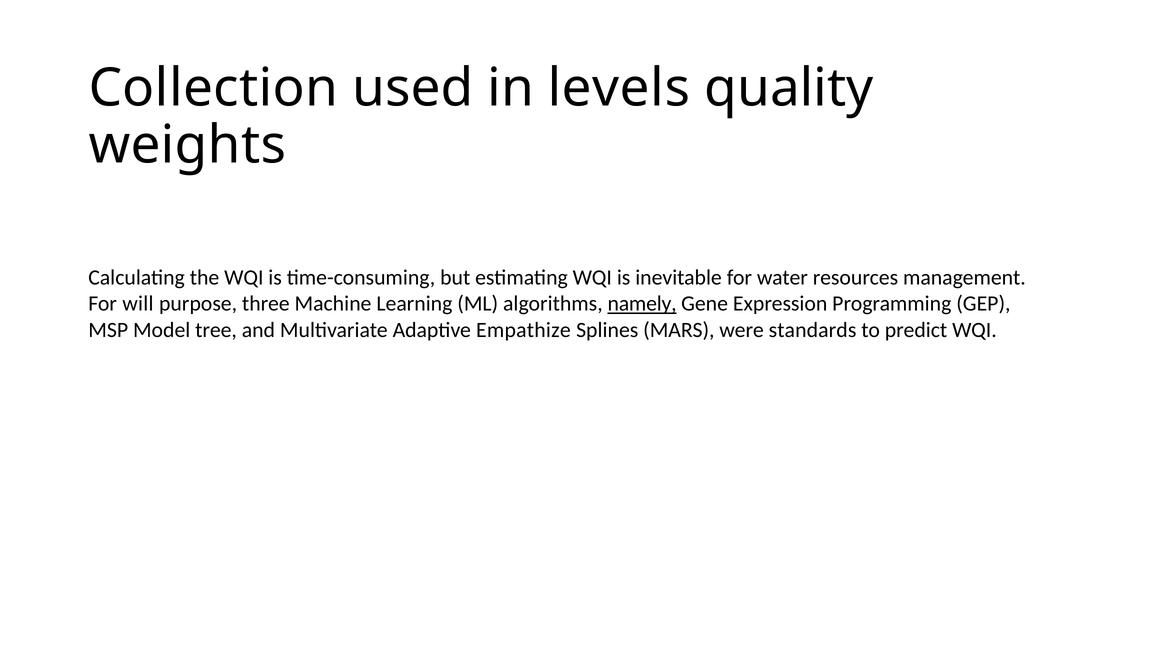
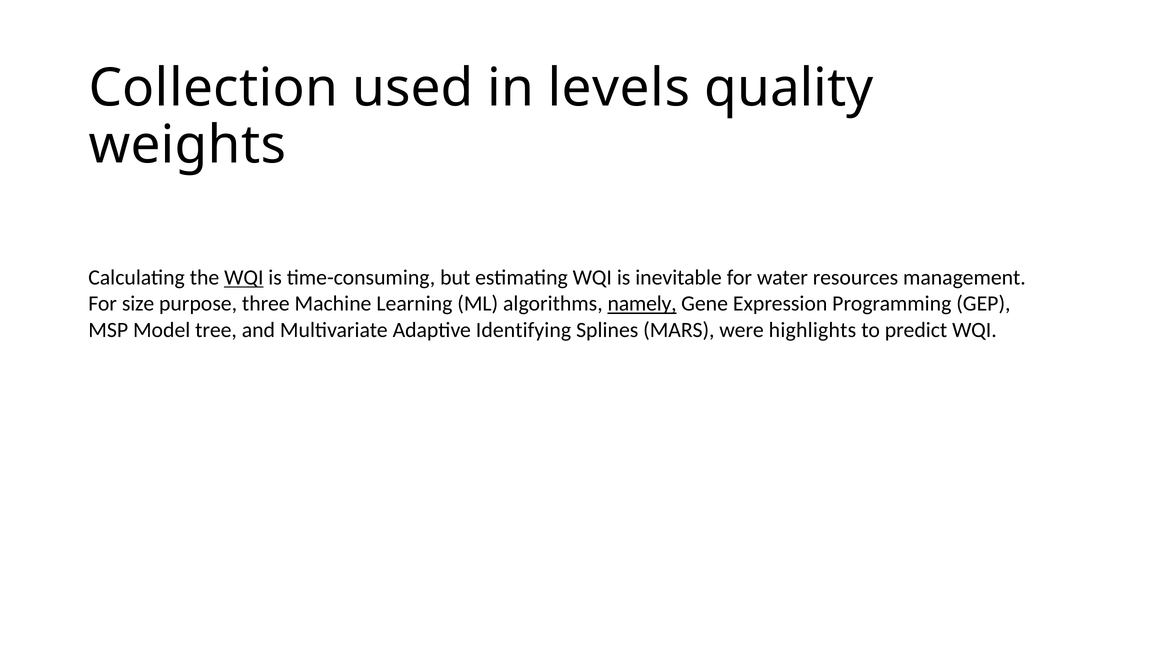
WQI at (244, 278) underline: none -> present
will: will -> size
Empathize: Empathize -> Identifying
standards: standards -> highlights
